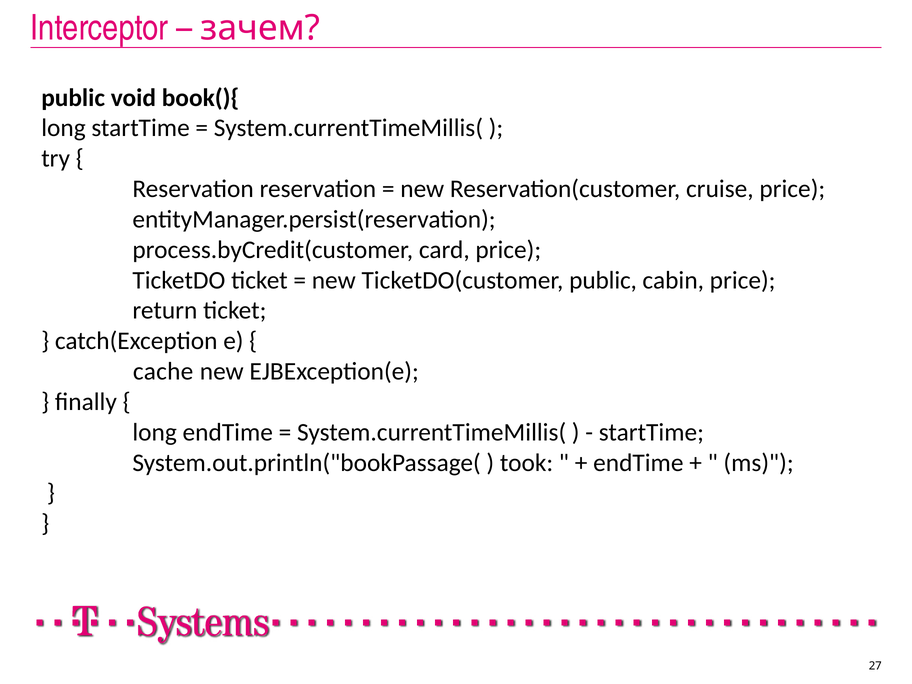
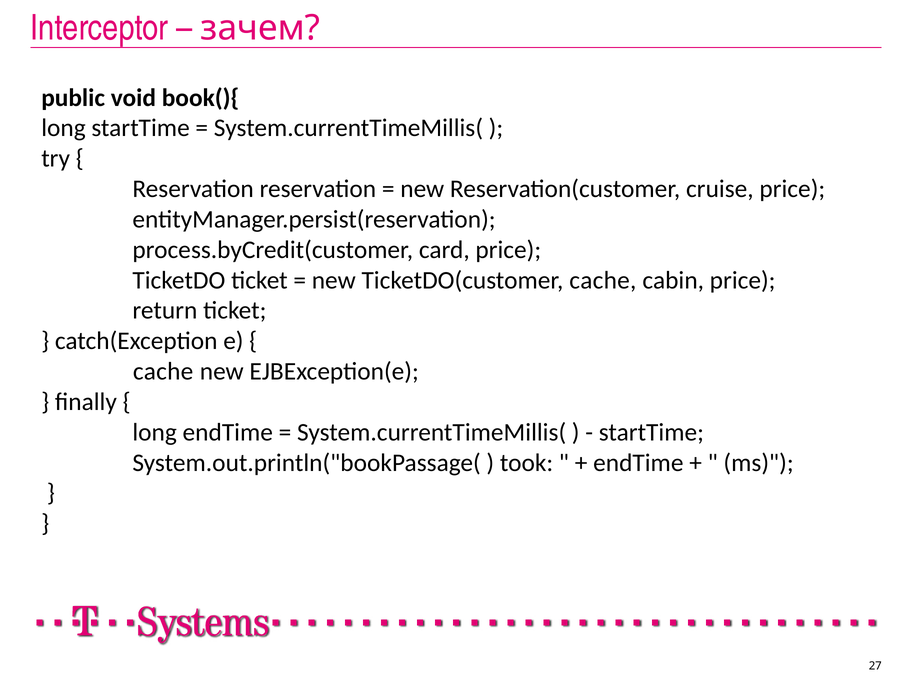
TicketDO(customer public: public -> cache
